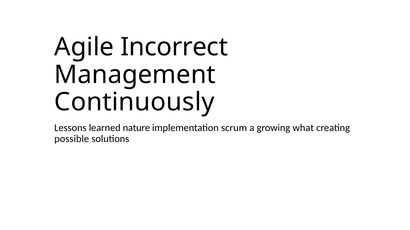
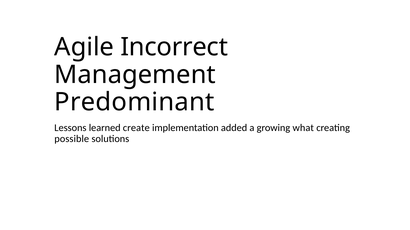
Continuously: Continuously -> Predominant
nature: nature -> create
scrum: scrum -> added
